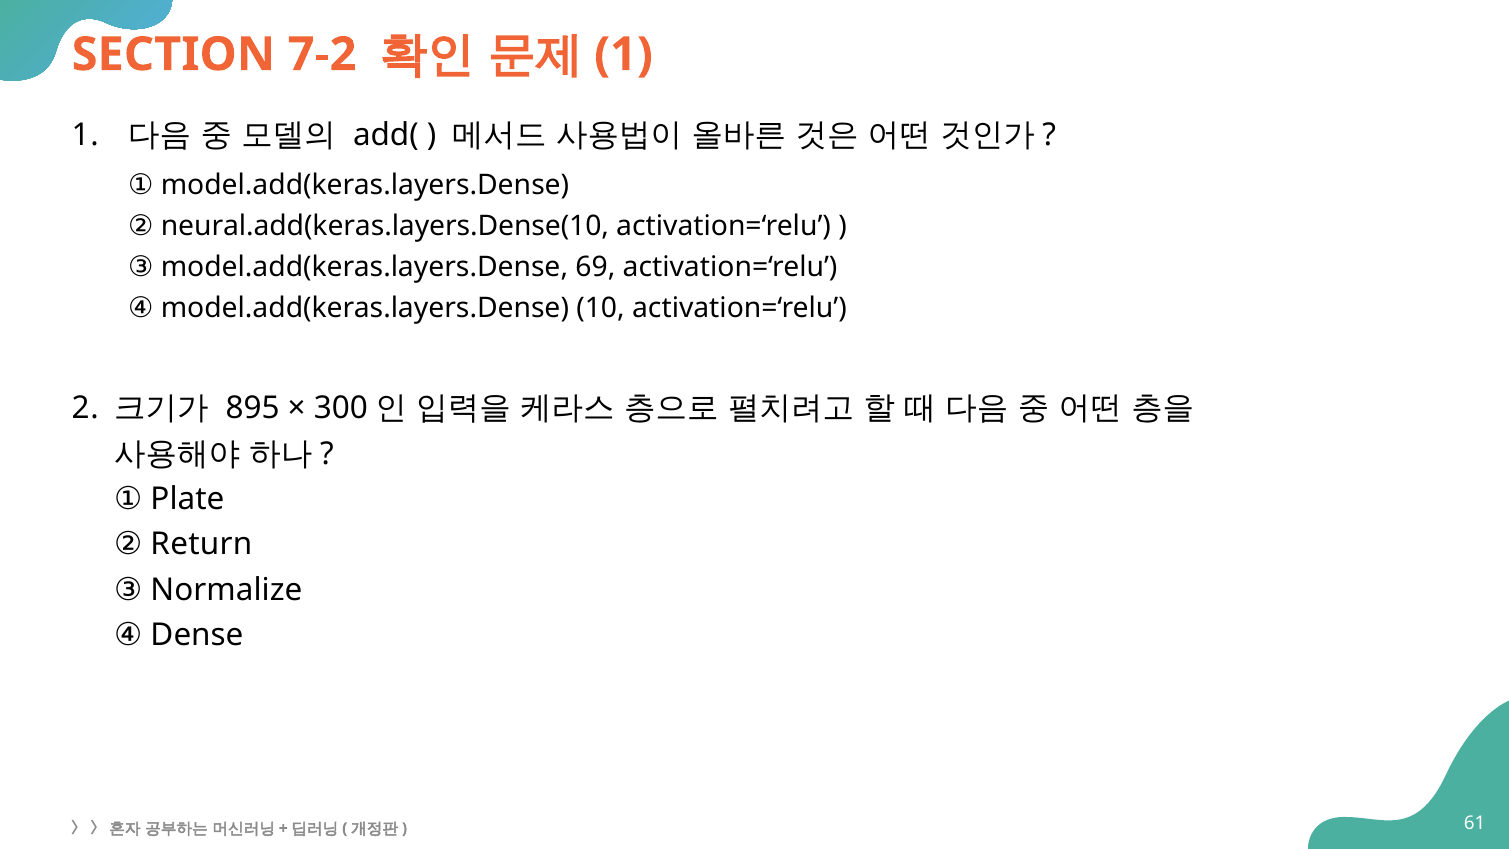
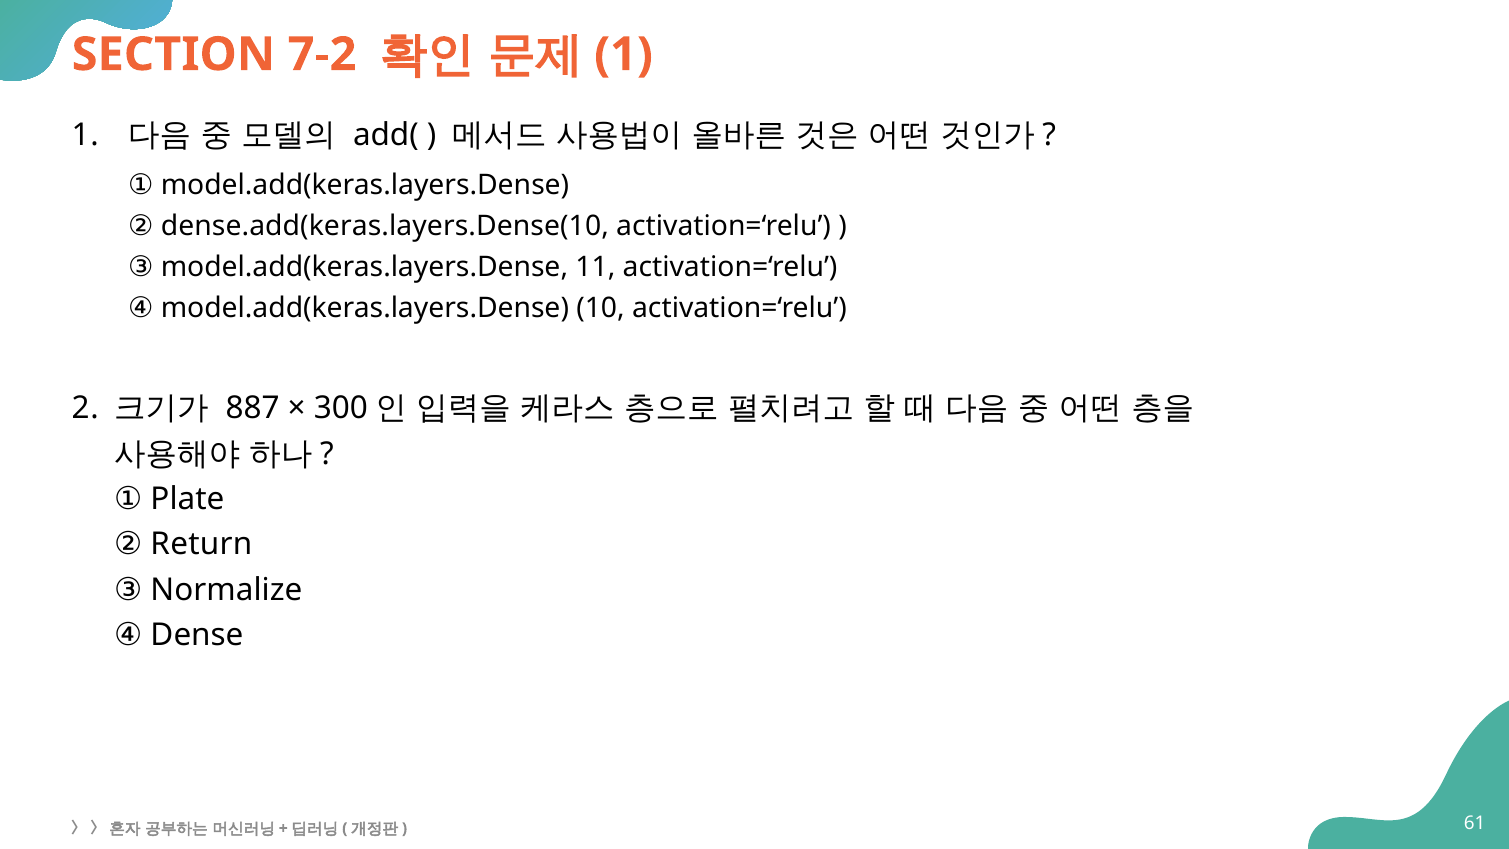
neural.add(keras.layers.Dense(10: neural.add(keras.layers.Dense(10 -> dense.add(keras.layers.Dense(10
69: 69 -> 11
895: 895 -> 887
